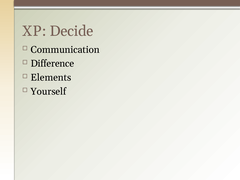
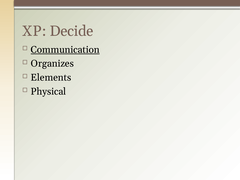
Communication underline: none -> present
Difference: Difference -> Organizes
Yourself: Yourself -> Physical
